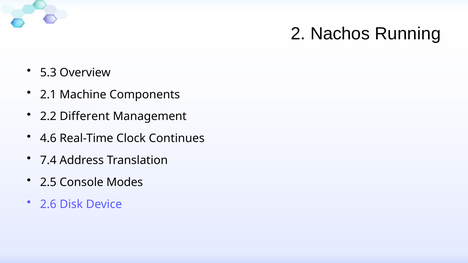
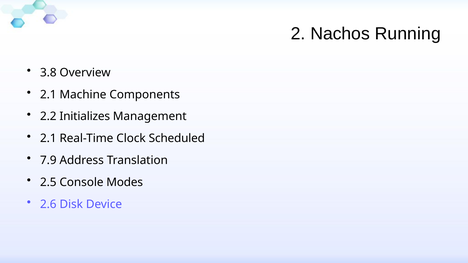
5.3: 5.3 -> 3.8
Different: Different -> Initializes
4.6 at (48, 139): 4.6 -> 2.1
Continues: Continues -> Scheduled
7.4: 7.4 -> 7.9
